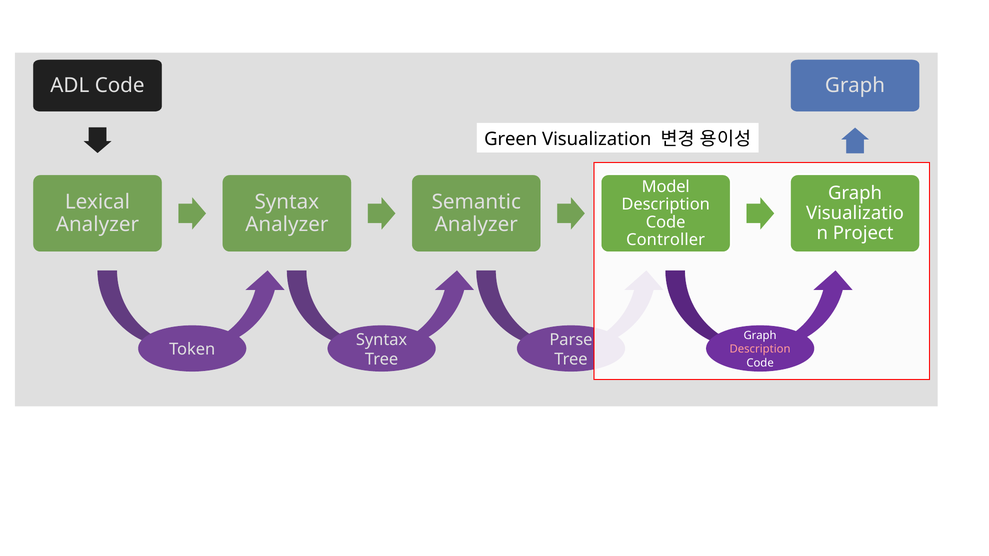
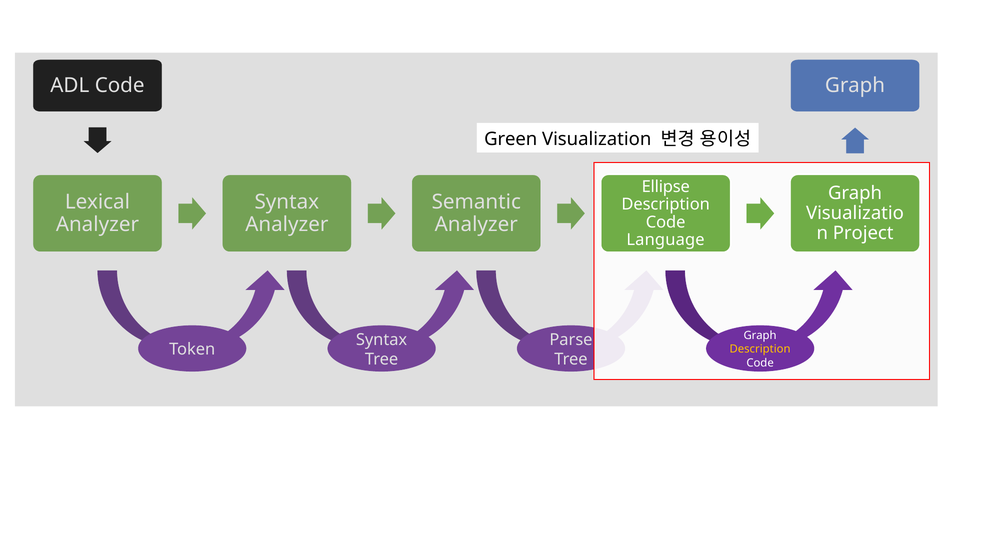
Model: Model -> Ellipse
Controller: Controller -> Language
Description at (760, 349) colour: pink -> yellow
